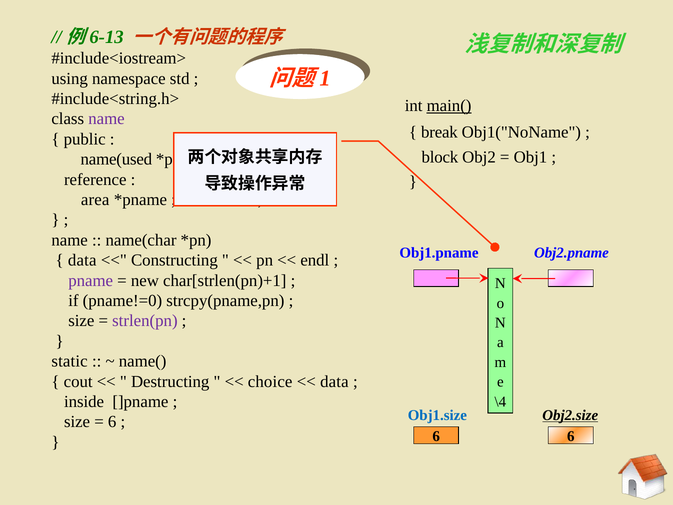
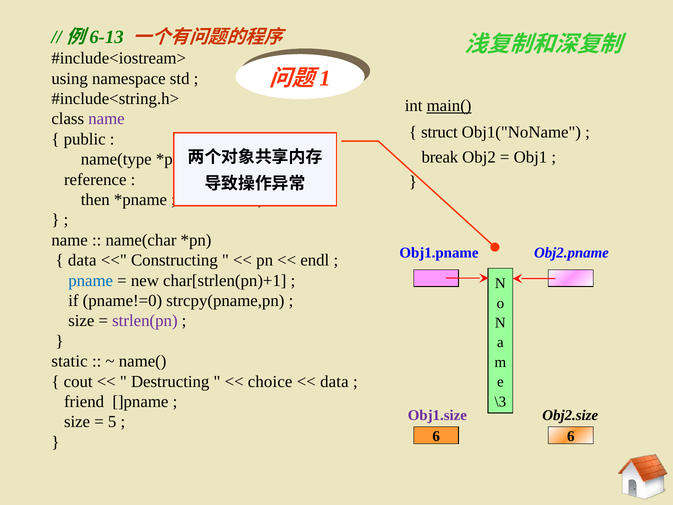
break: break -> struct
block: block -> break
name(used: name(used -> name(type
area: area -> then
pname colour: purple -> blue
inside: inside -> friend
\4: \4 -> \3
Obj1.size colour: blue -> purple
Obj2.size underline: present -> none
6 at (112, 422): 6 -> 5
